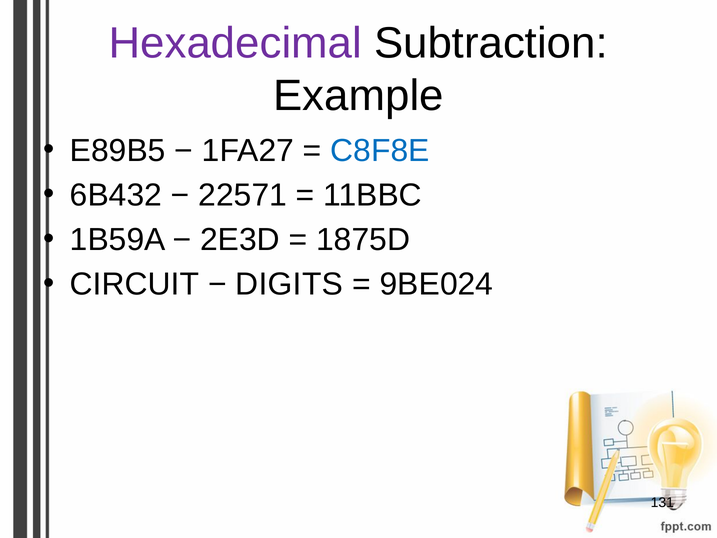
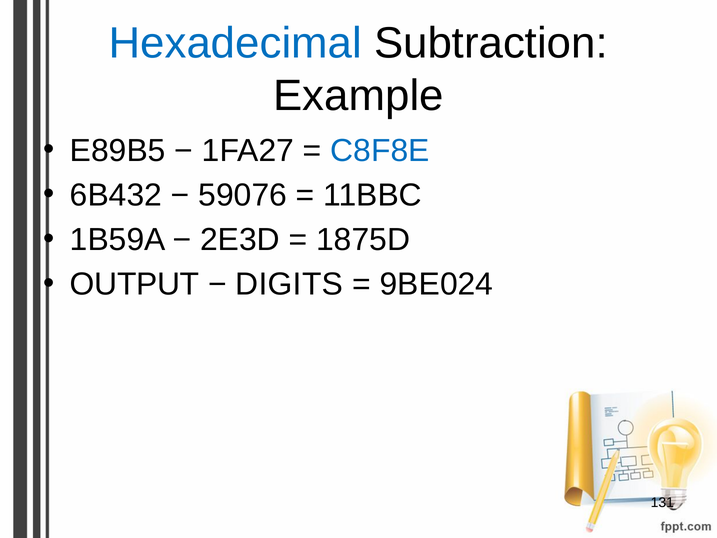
Hexadecimal colour: purple -> blue
22571: 22571 -> 59076
CIRCUIT: CIRCUIT -> OUTPUT
